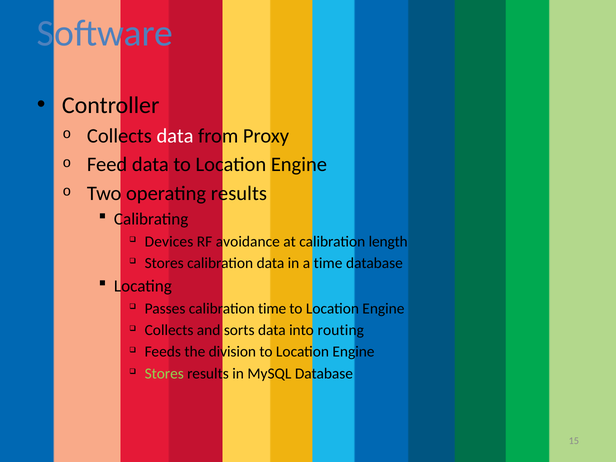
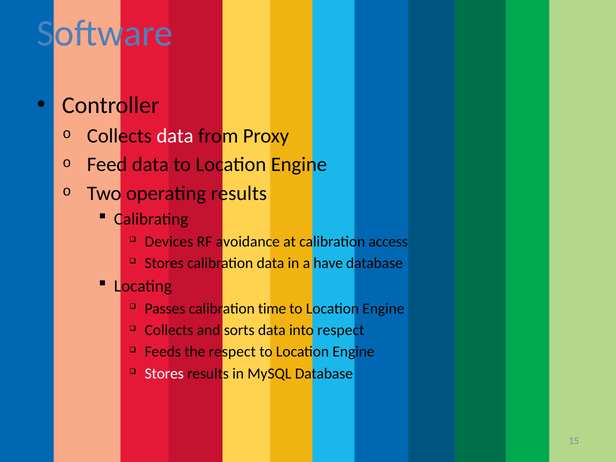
length: length -> access
a time: time -> have
into routing: routing -> respect
the division: division -> respect
Stores at (164, 373) colour: light green -> white
